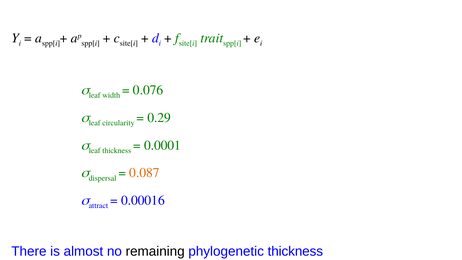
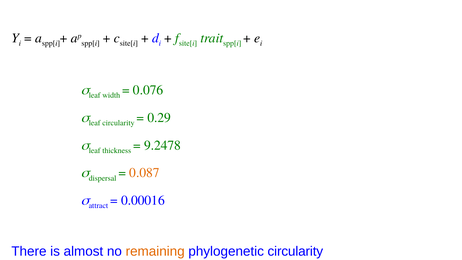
0.0001: 0.0001 -> 9.2478
remaining colour: black -> orange
phylogenetic thickness: thickness -> circularity
